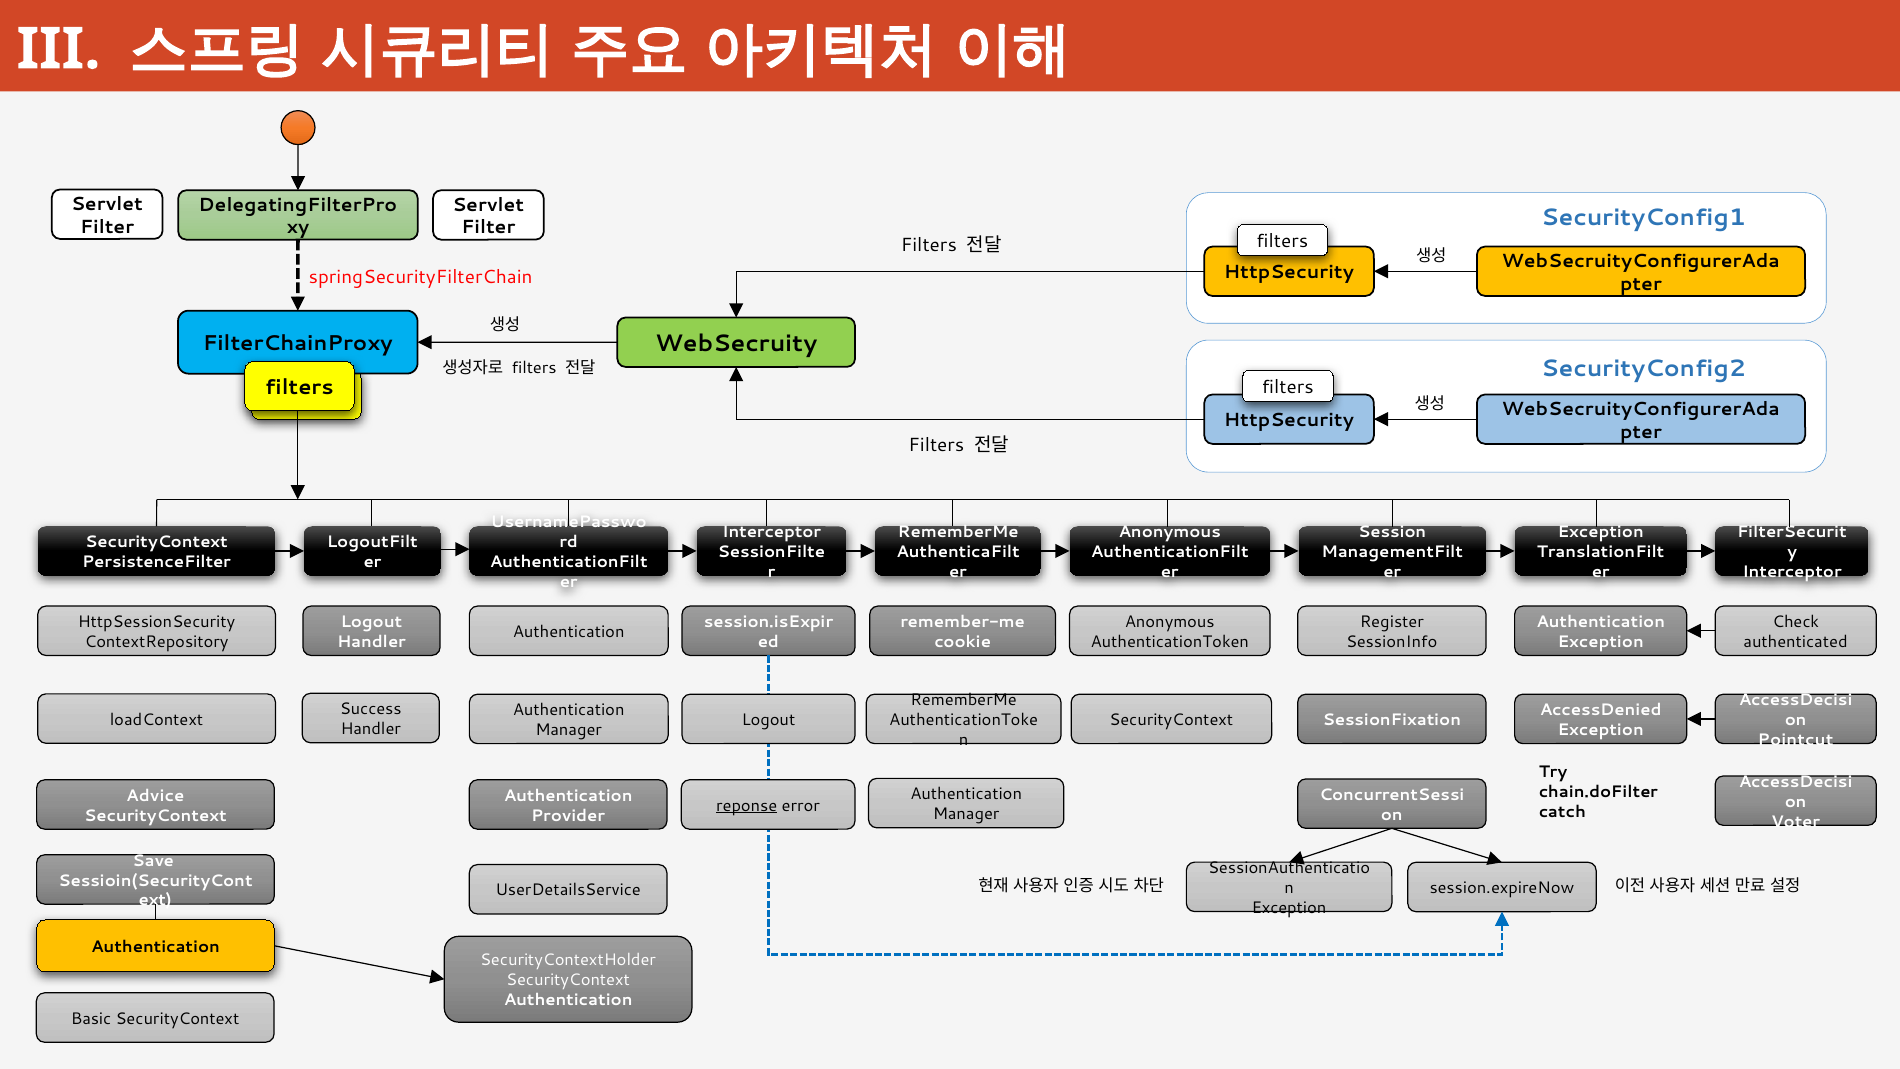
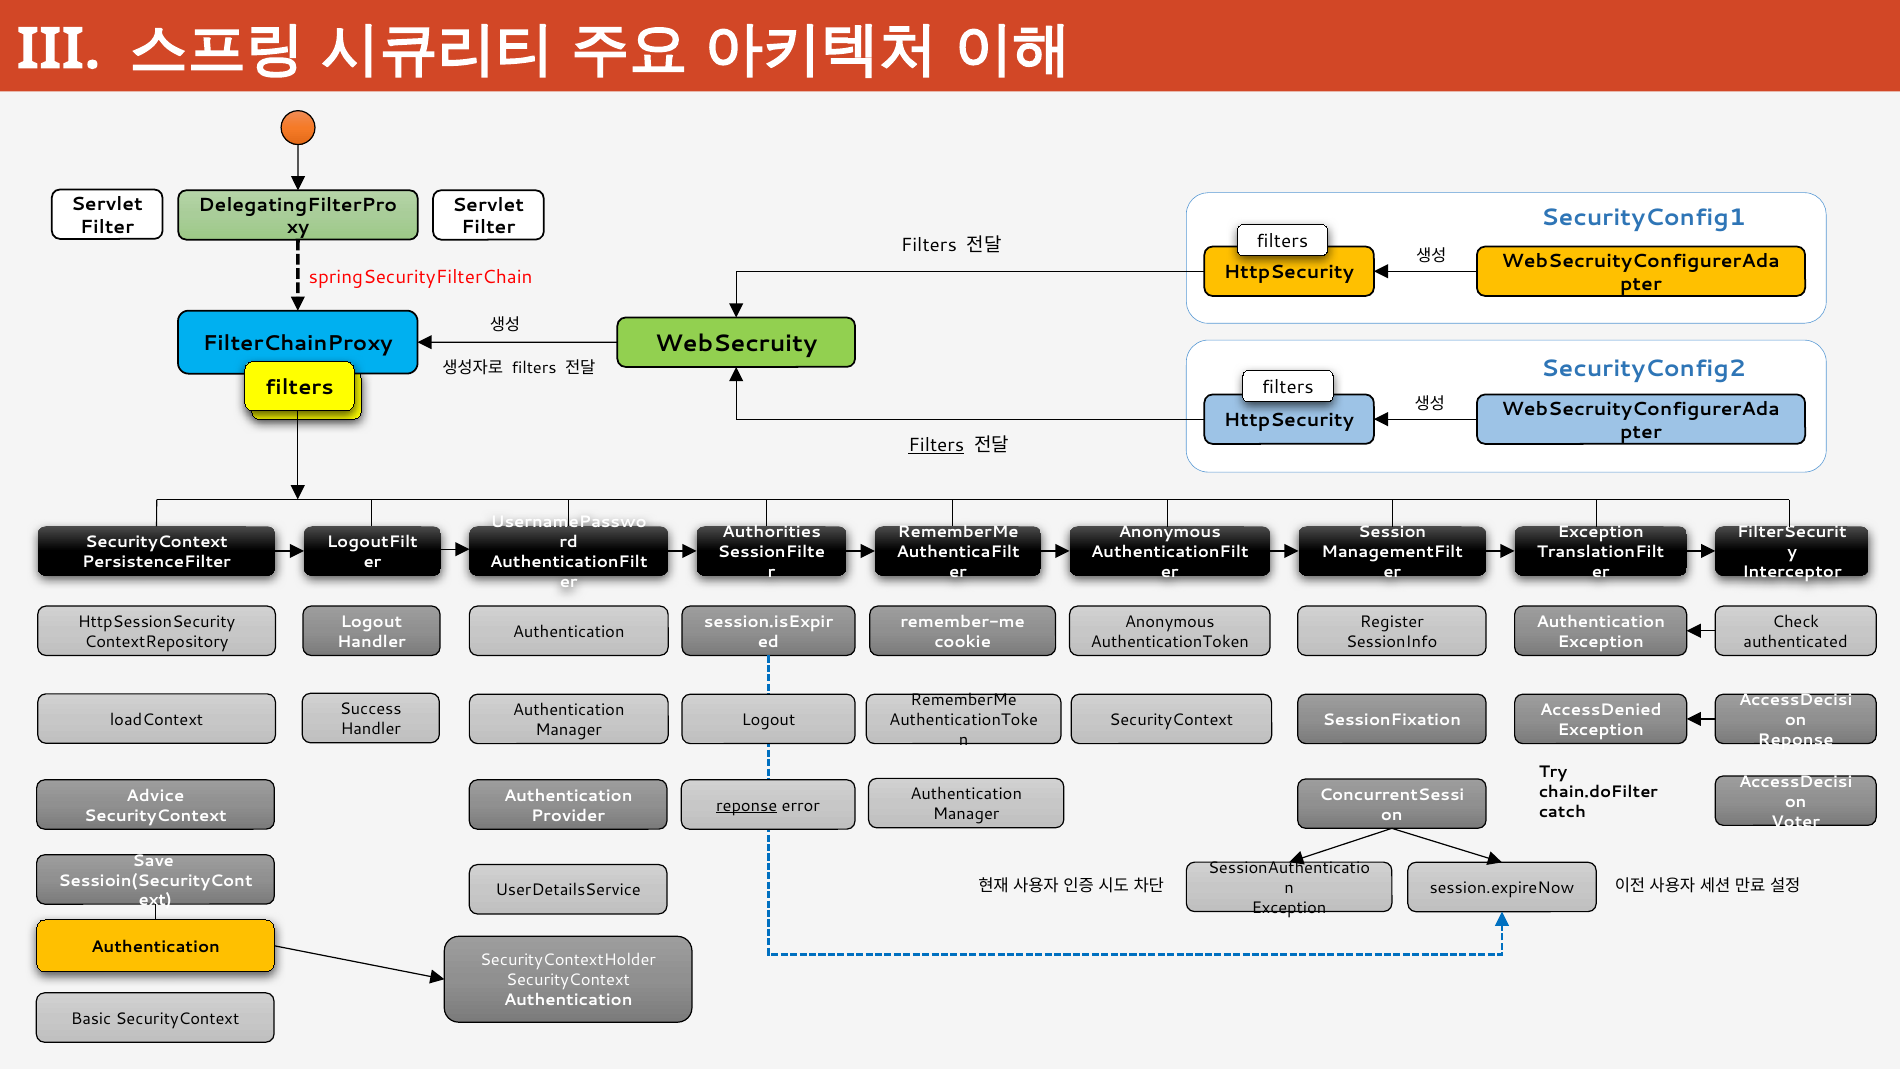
Filters at (936, 446) underline: none -> present
Interceptor at (772, 532): Interceptor -> Authorities
Pointcut at (1796, 740): Pointcut -> Reponse
